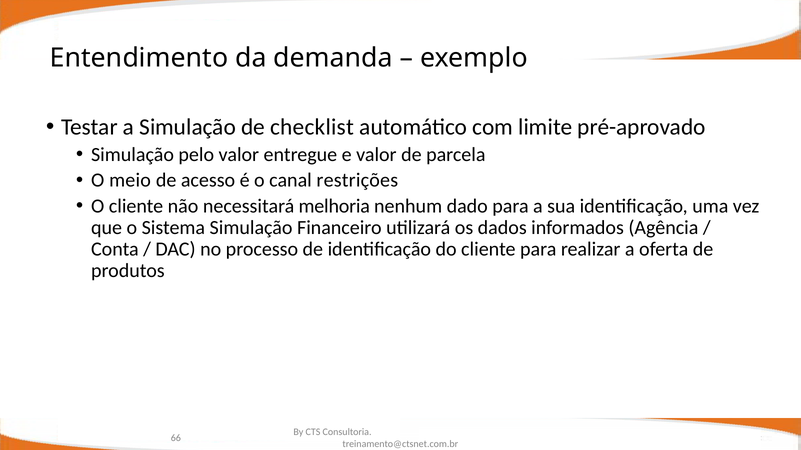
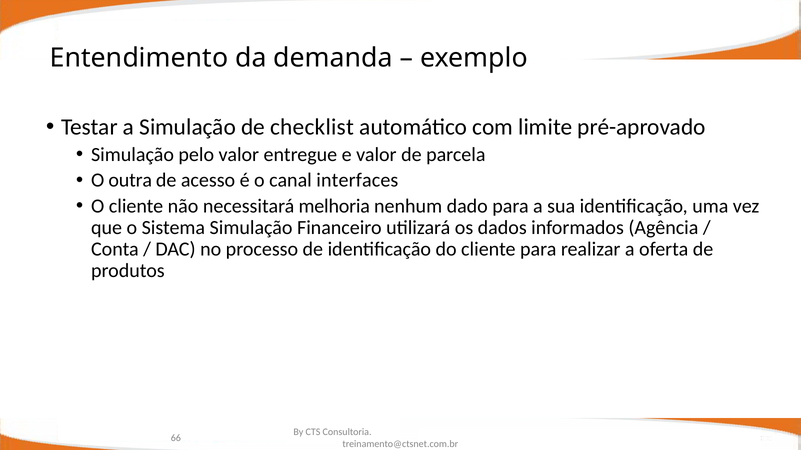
meio: meio -> outra
restrições: restrições -> interfaces
